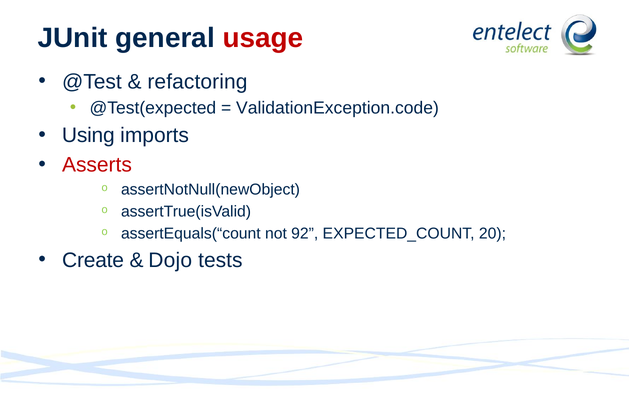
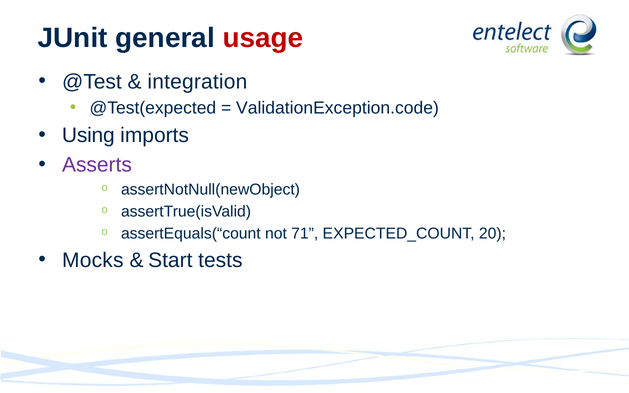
refactoring: refactoring -> integration
Asserts colour: red -> purple
92: 92 -> 71
Create: Create -> Mocks
Dojo: Dojo -> Start
